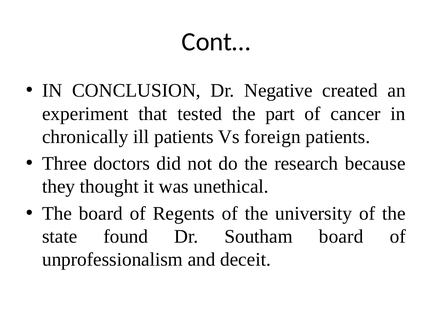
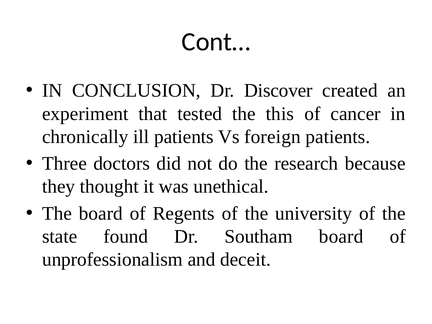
Negative: Negative -> Discover
part: part -> this
